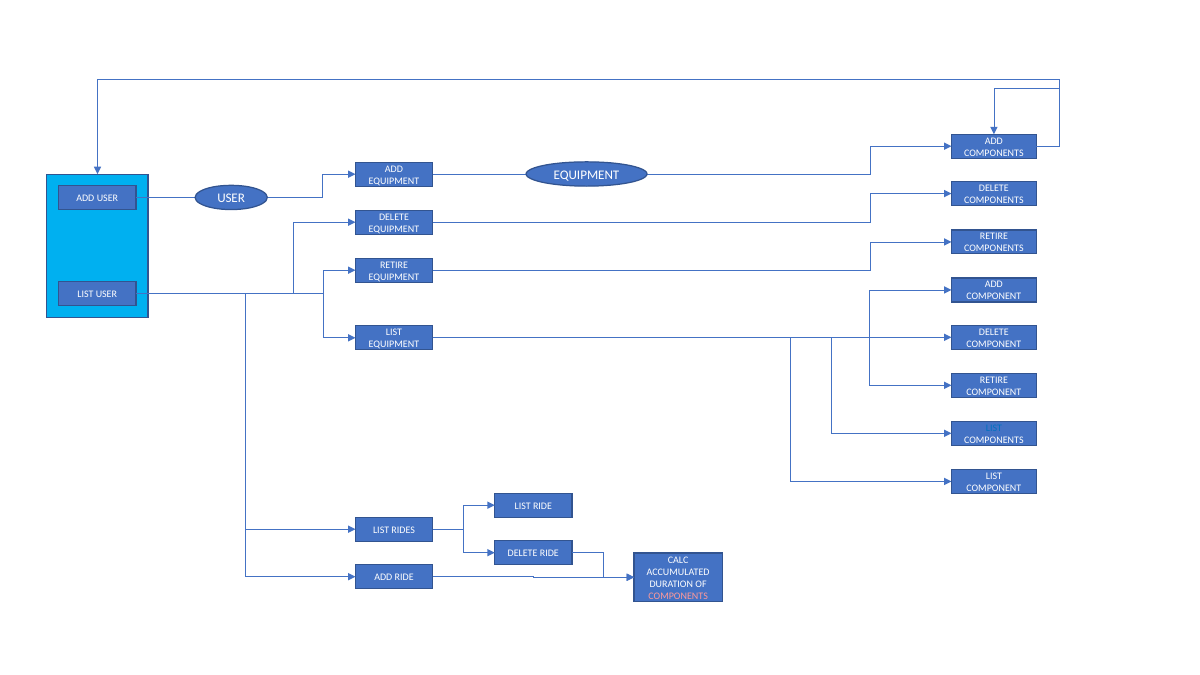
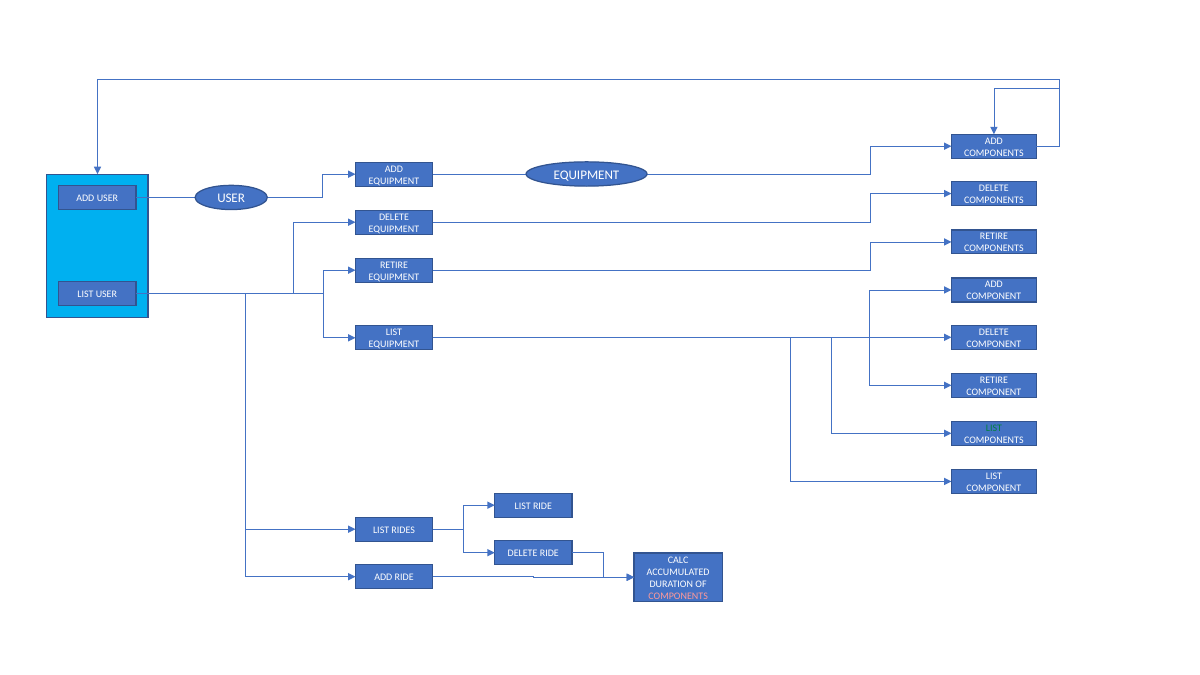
LIST at (994, 428) colour: blue -> green
